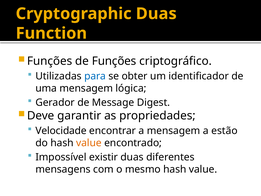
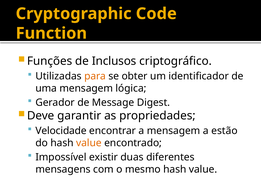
Cryptographic Duas: Duas -> Code
de Funções: Funções -> Inclusos
para colour: blue -> orange
